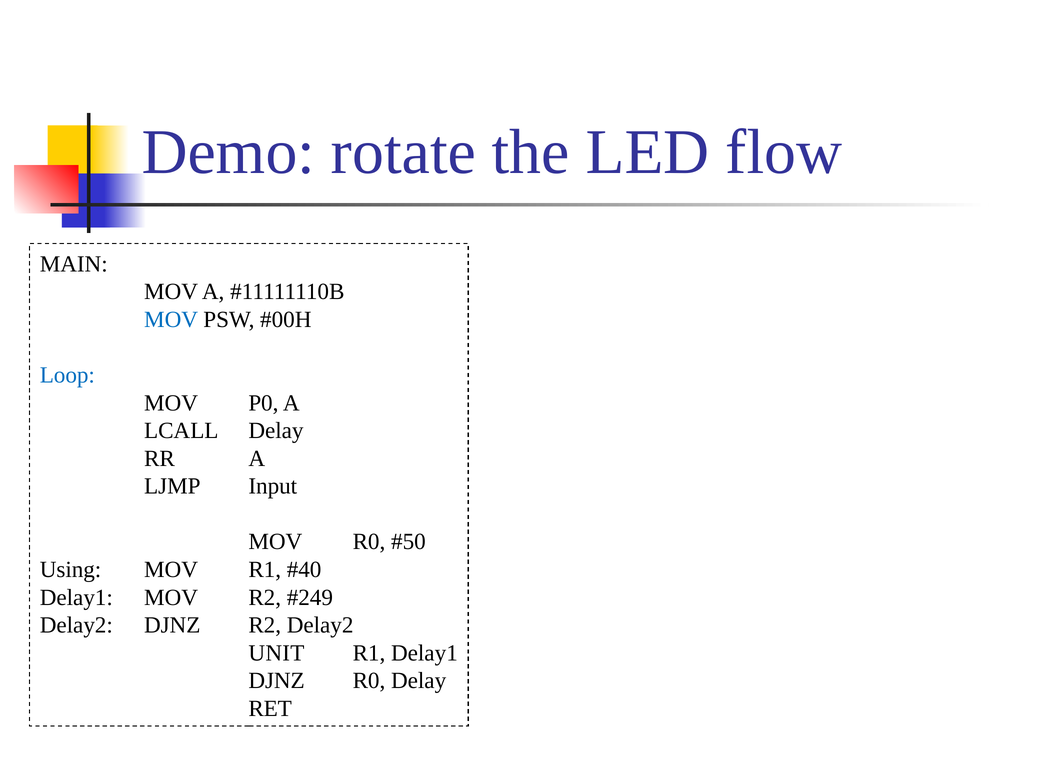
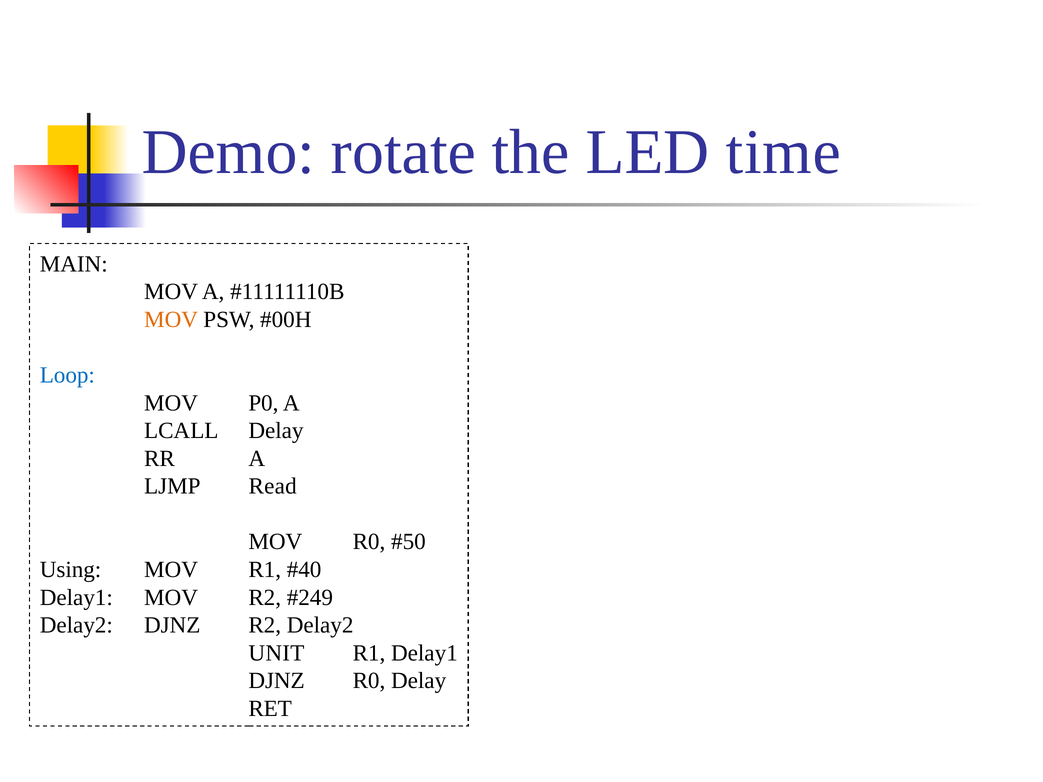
flow: flow -> time
MOV at (171, 320) colour: blue -> orange
Input: Input -> Read
